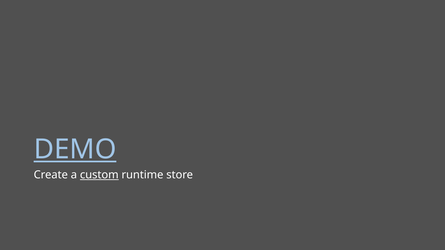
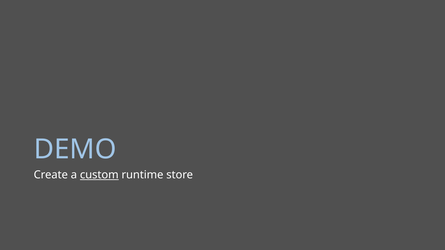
DEMO underline: present -> none
